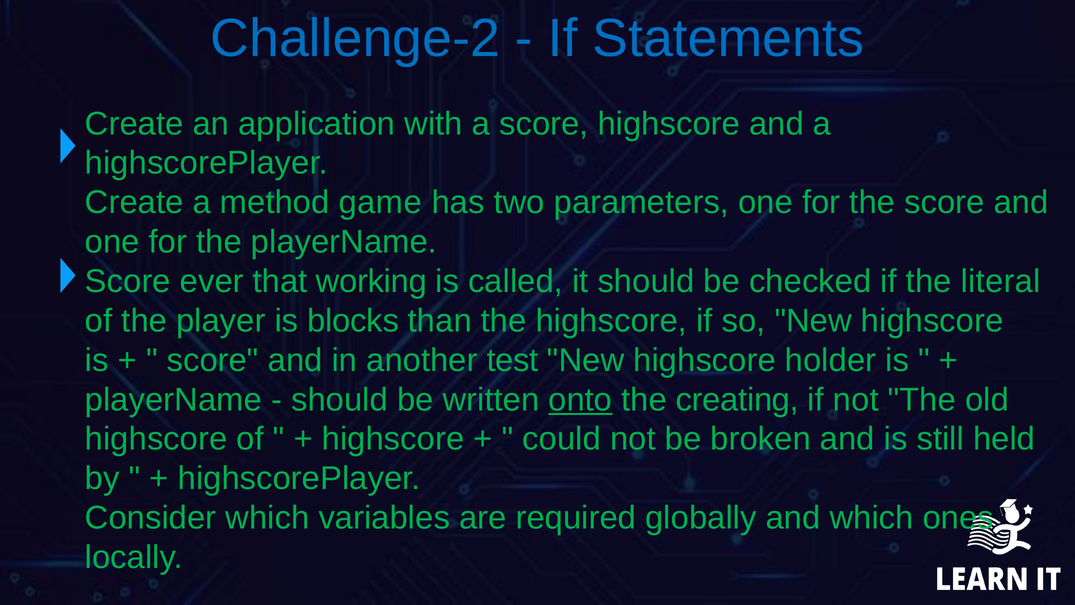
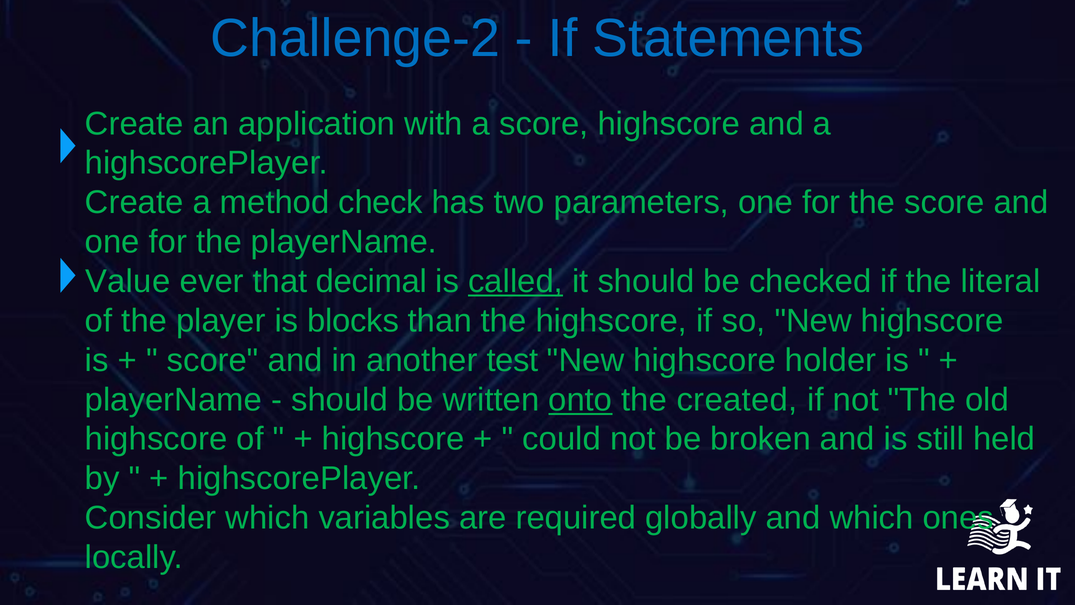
game: game -> check
Score at (128, 281): Score -> Value
working: working -> decimal
called underline: none -> present
creating: creating -> created
